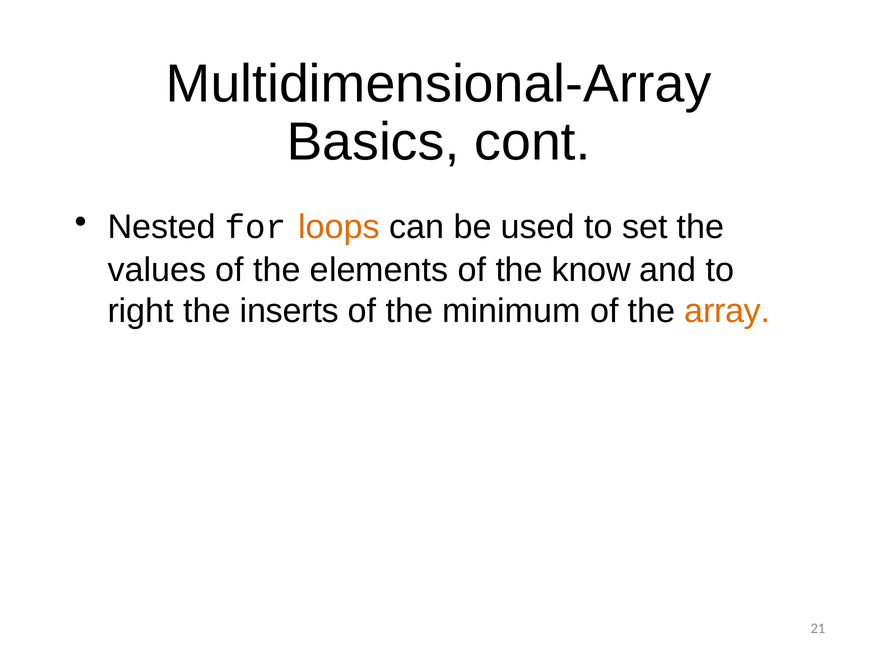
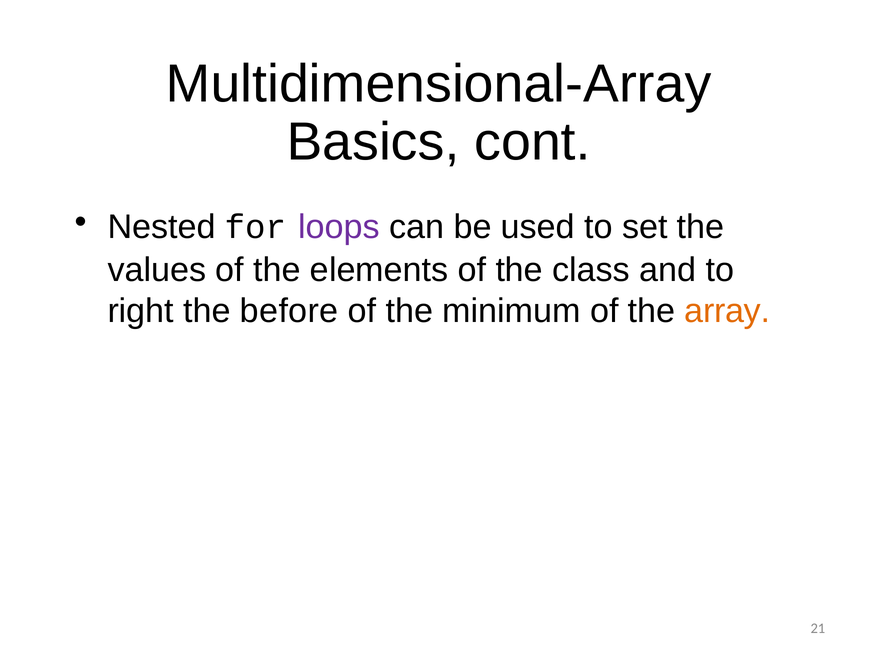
loops colour: orange -> purple
know: know -> class
inserts: inserts -> before
